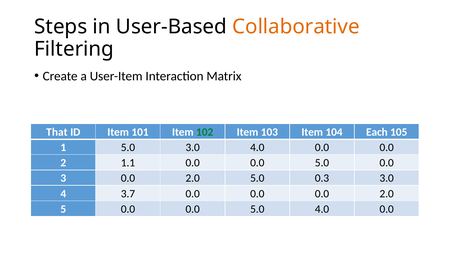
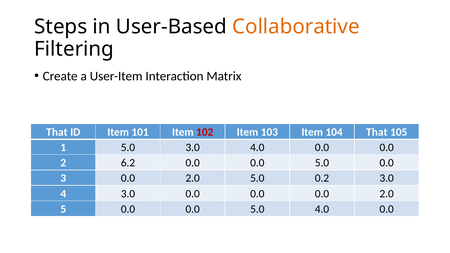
102 colour: green -> red
104 Each: Each -> That
1.1: 1.1 -> 6.2
0.3: 0.3 -> 0.2
4 3.7: 3.7 -> 3.0
